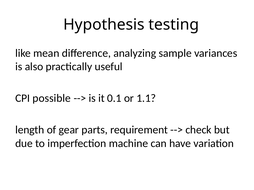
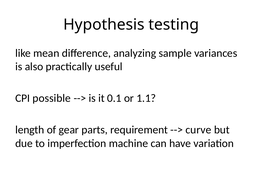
check: check -> curve
